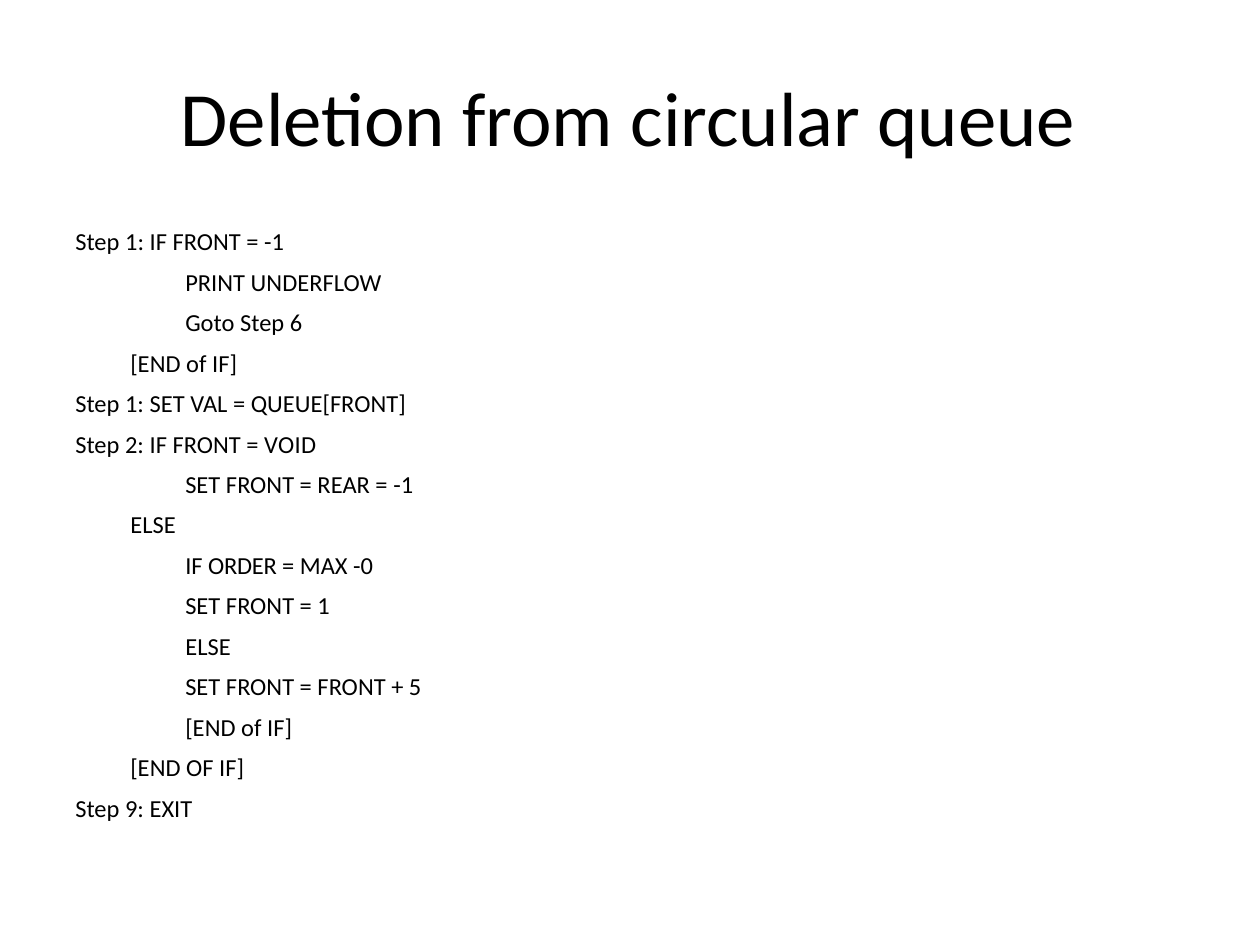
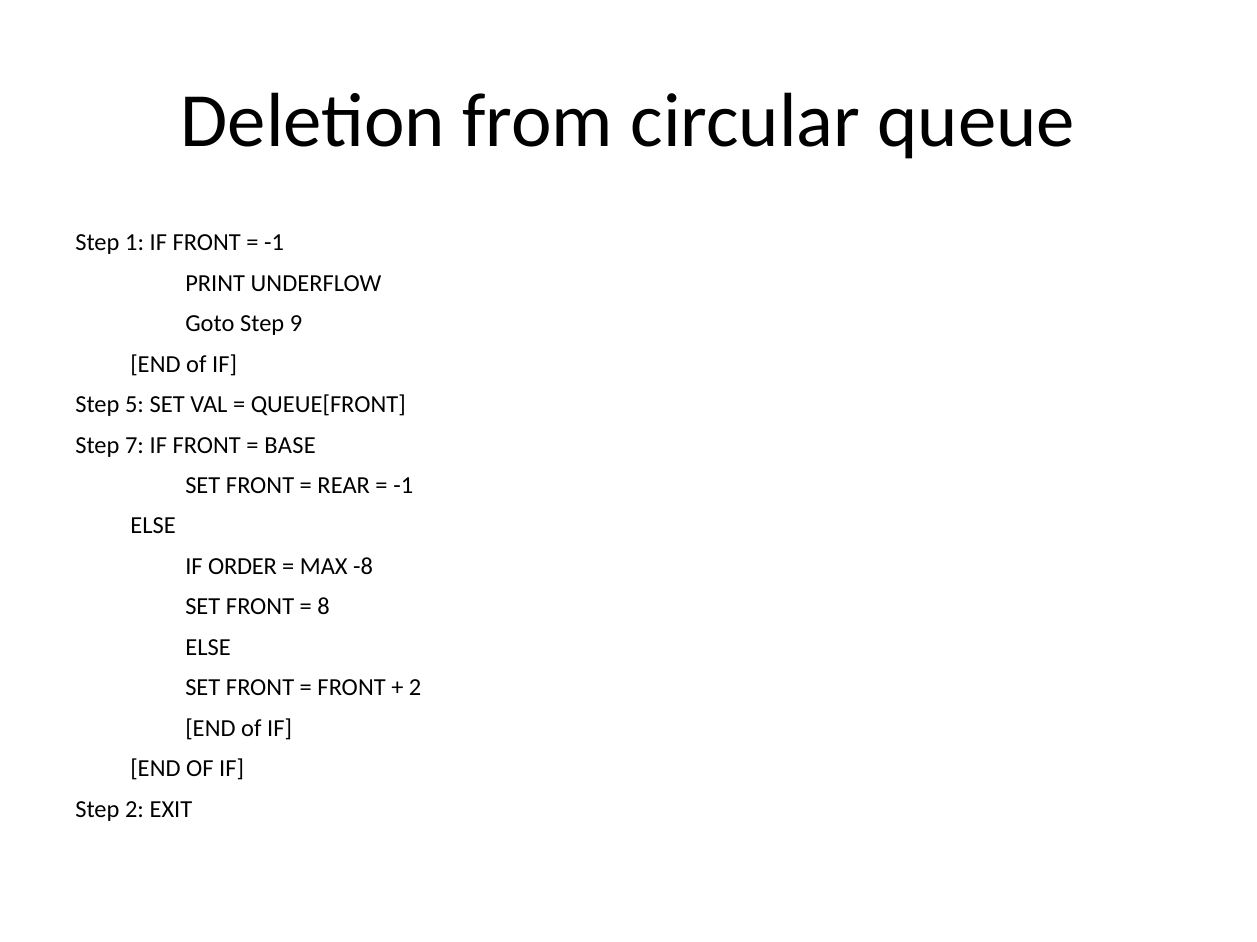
6: 6 -> 9
1 at (135, 405): 1 -> 5
2: 2 -> 7
VOID: VOID -> BASE
-0: -0 -> -8
1 at (324, 607): 1 -> 8
5 at (415, 688): 5 -> 2
Step 9: 9 -> 2
